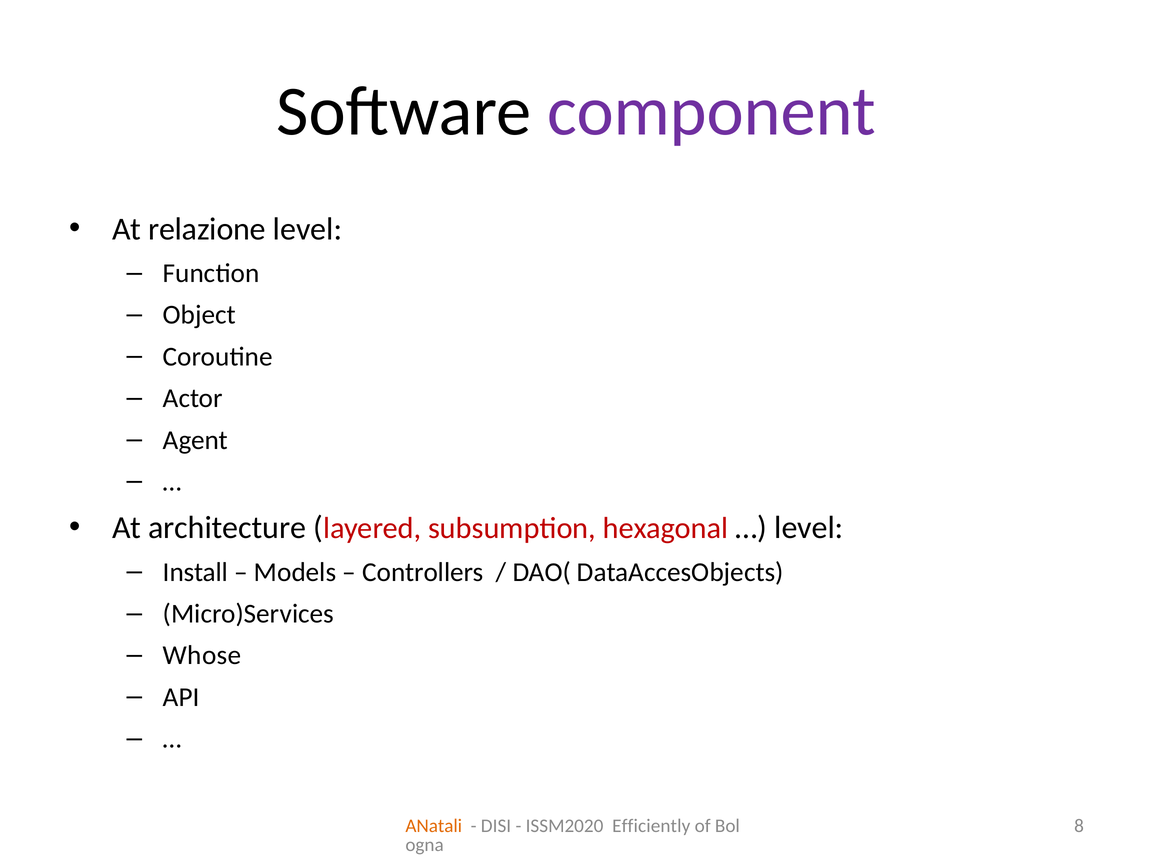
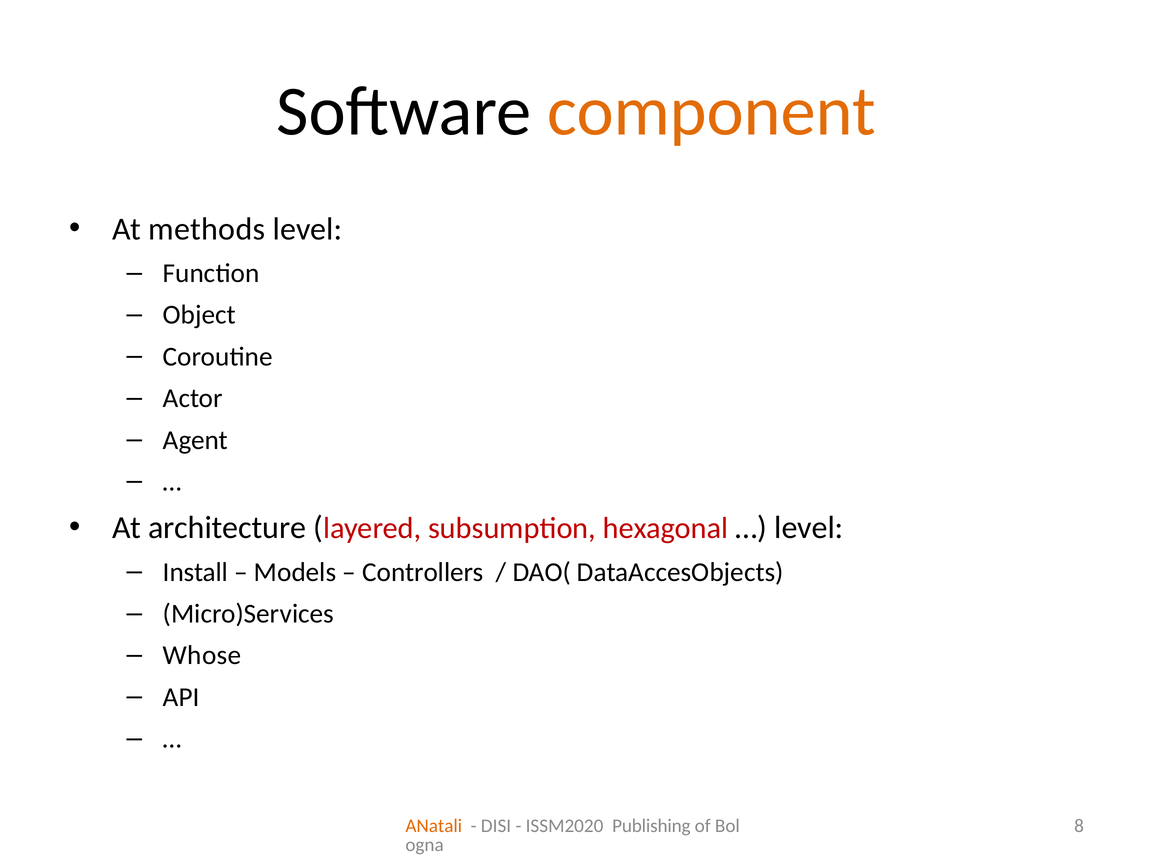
component colour: purple -> orange
relazione: relazione -> methods
Efficiently: Efficiently -> Publishing
